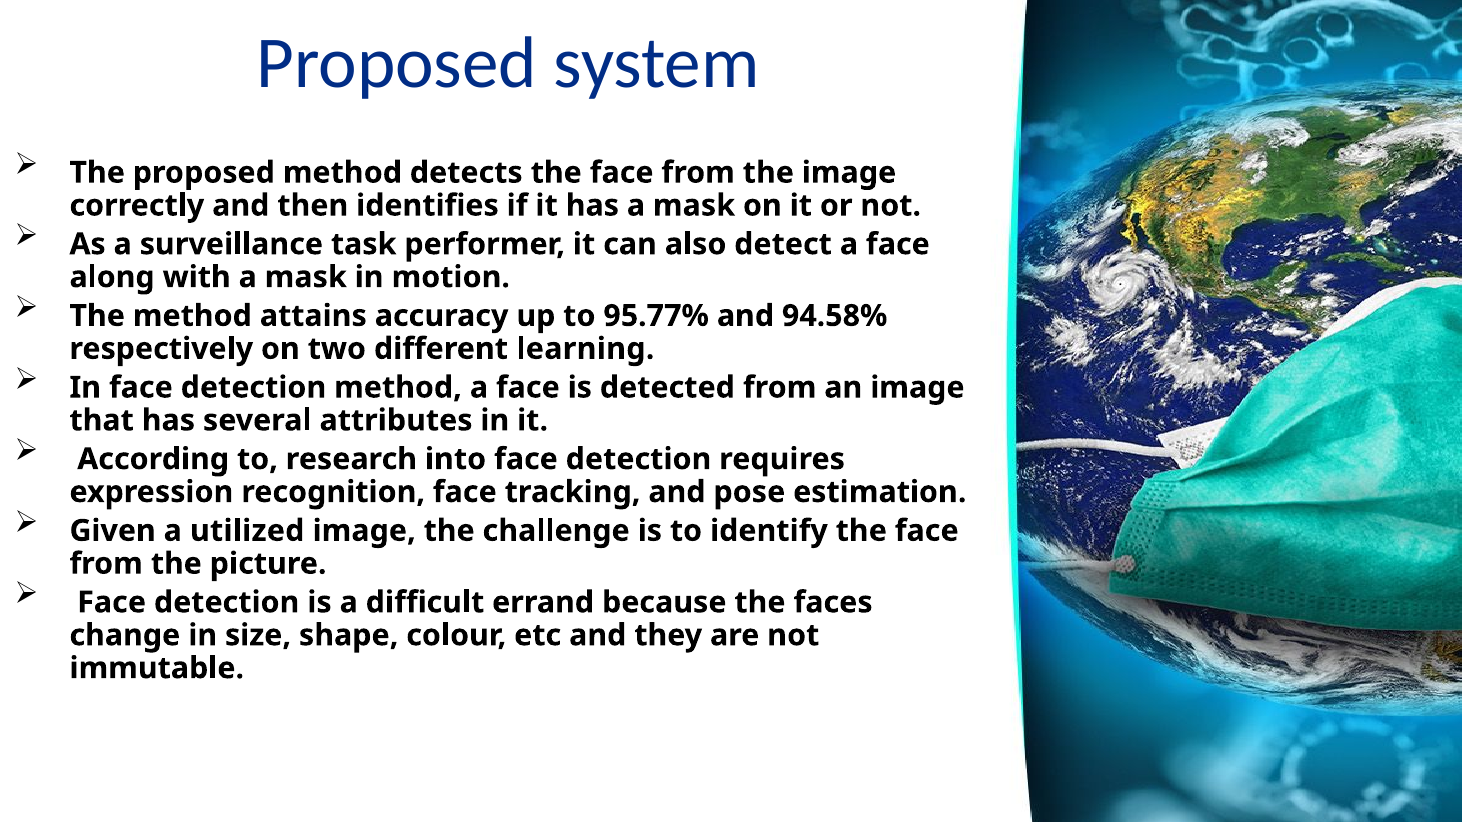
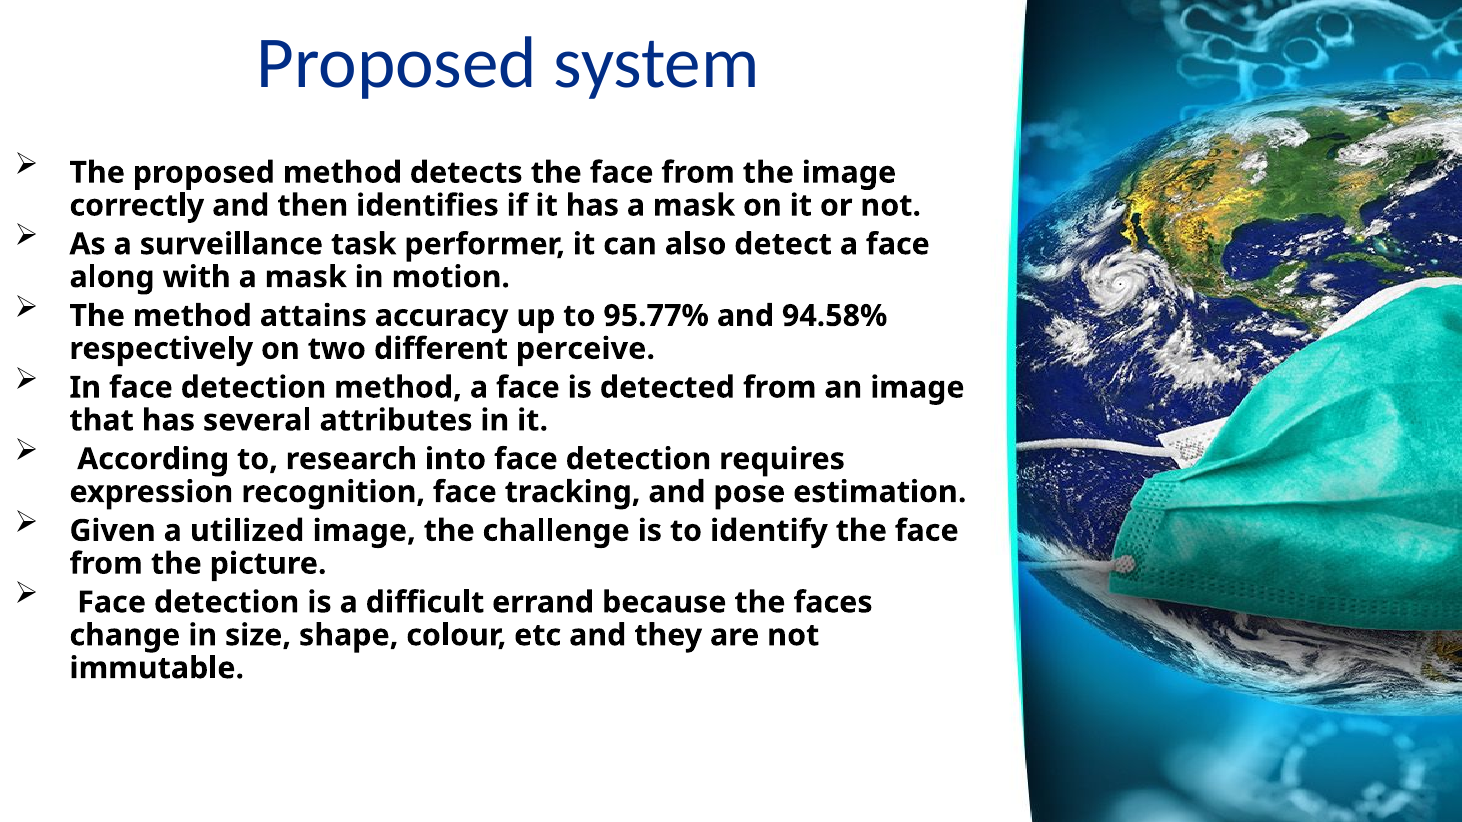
learning: learning -> perceive
